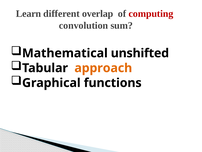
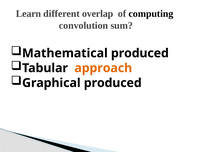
computing colour: red -> black
Mathematical unshifted: unshifted -> produced
Graphical functions: functions -> produced
